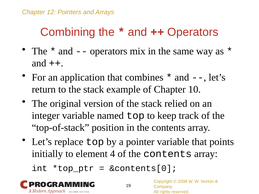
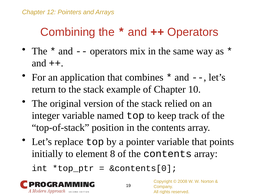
4: 4 -> 8
